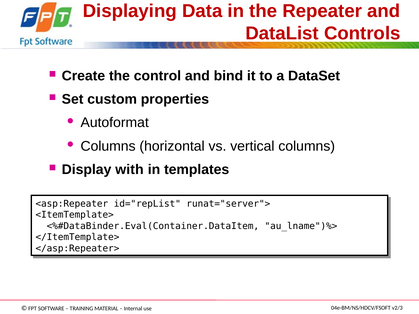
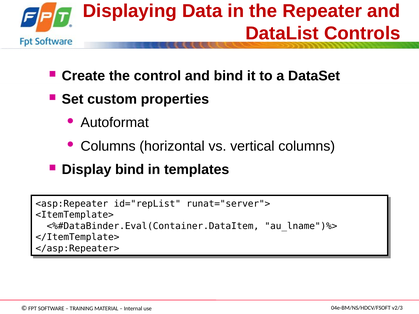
Display with: with -> bind
